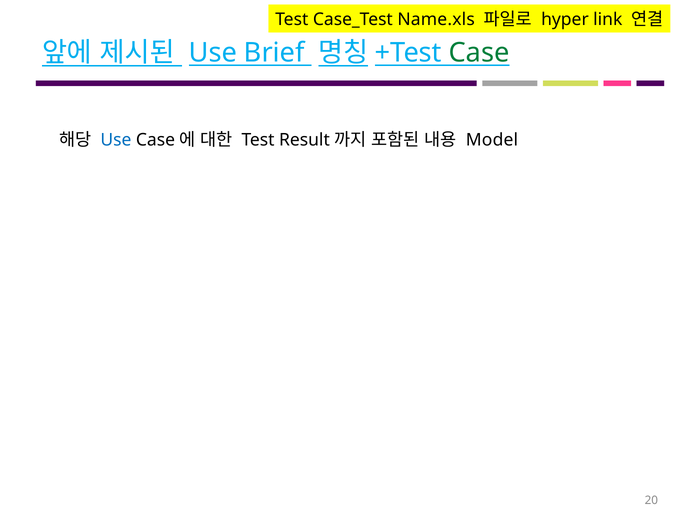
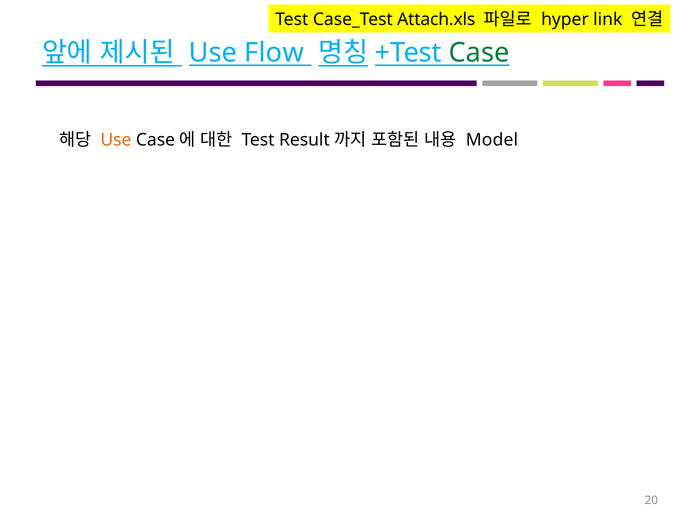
Name.xls: Name.xls -> Attach.xls
Brief: Brief -> Flow
Use at (116, 140) colour: blue -> orange
